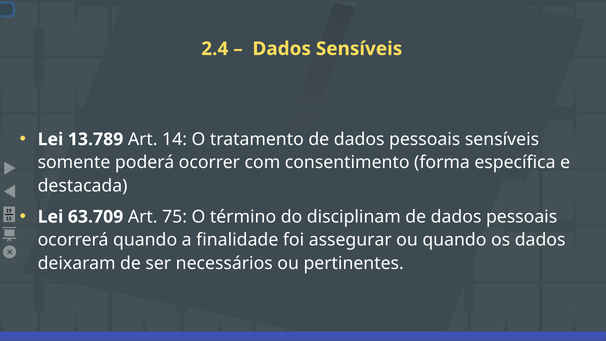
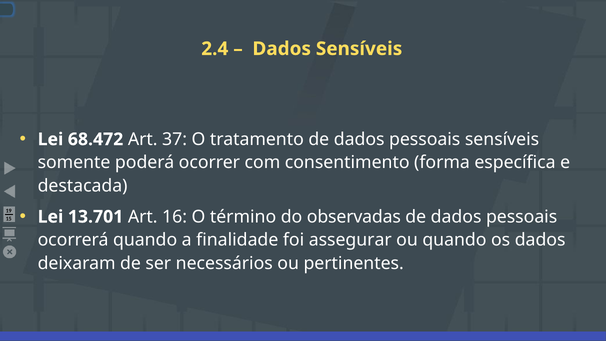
13.789: 13.789 -> 68.472
14: 14 -> 37
63.709: 63.709 -> 13.701
75: 75 -> 16
disciplinam: disciplinam -> observadas
